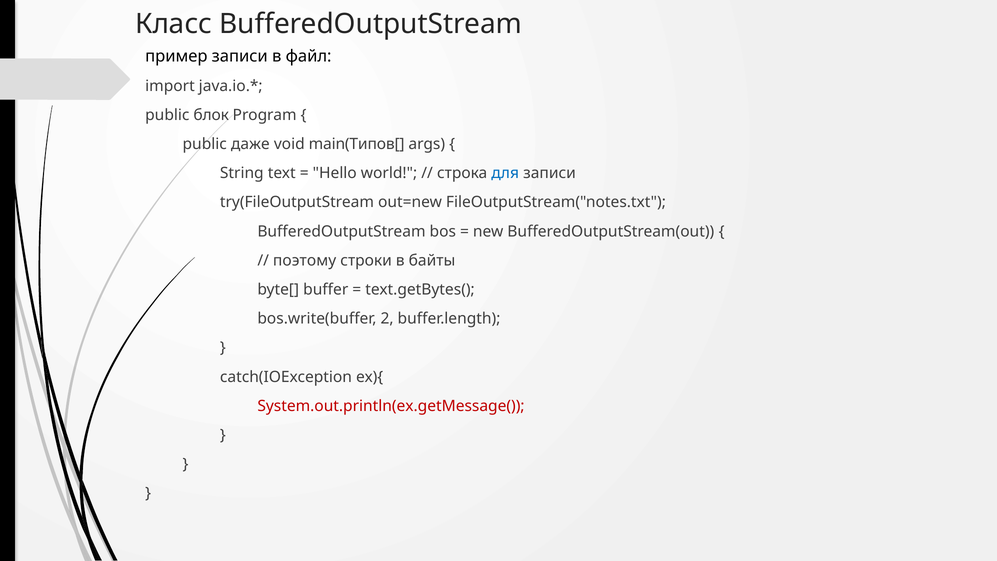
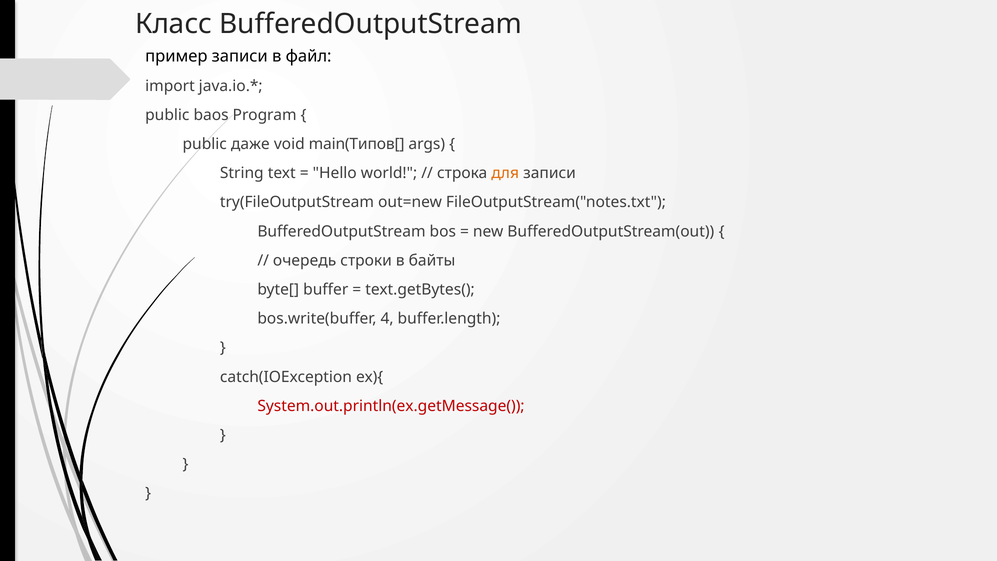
блок: блок -> baos
для colour: blue -> orange
поэтому: поэтому -> очередь
2: 2 -> 4
